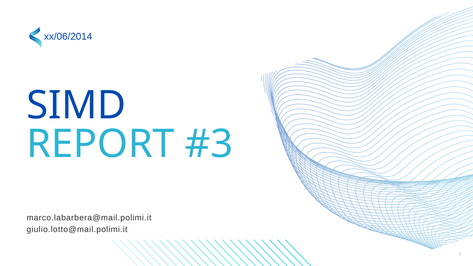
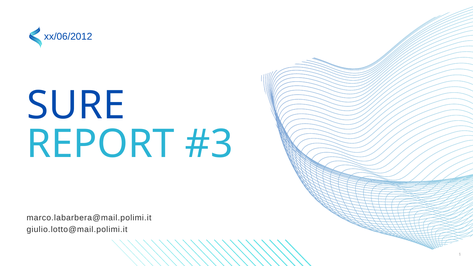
xx/06/2014: xx/06/2014 -> xx/06/2012
SIMD: SIMD -> SURE
